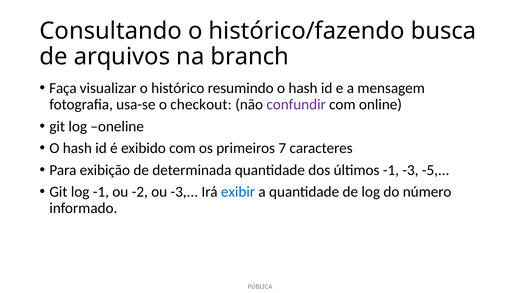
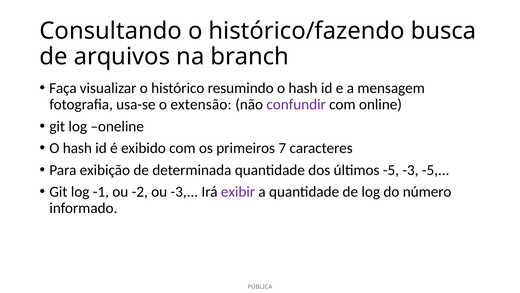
checkout: checkout -> extensão
últimos -1: -1 -> -5
exibir colour: blue -> purple
